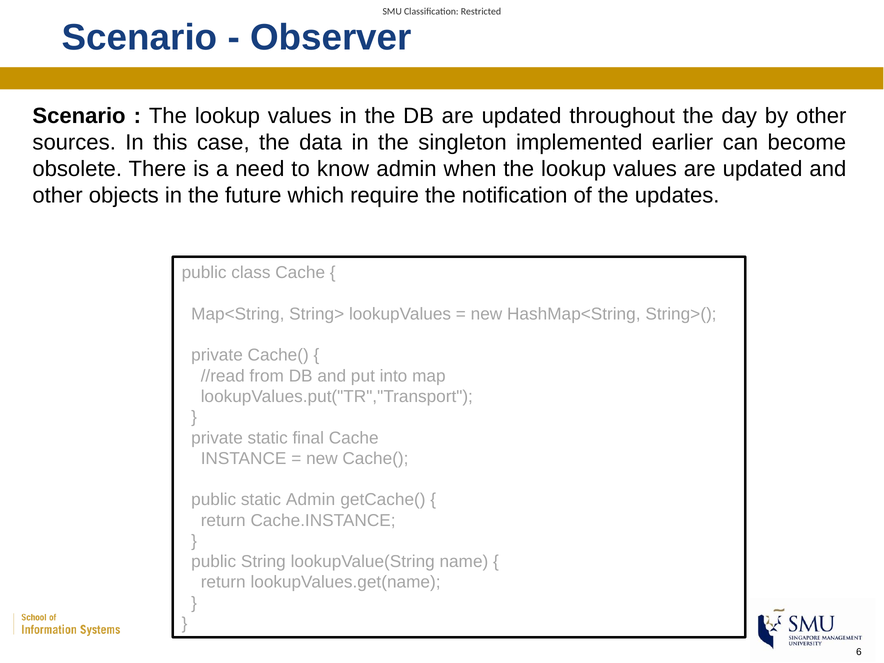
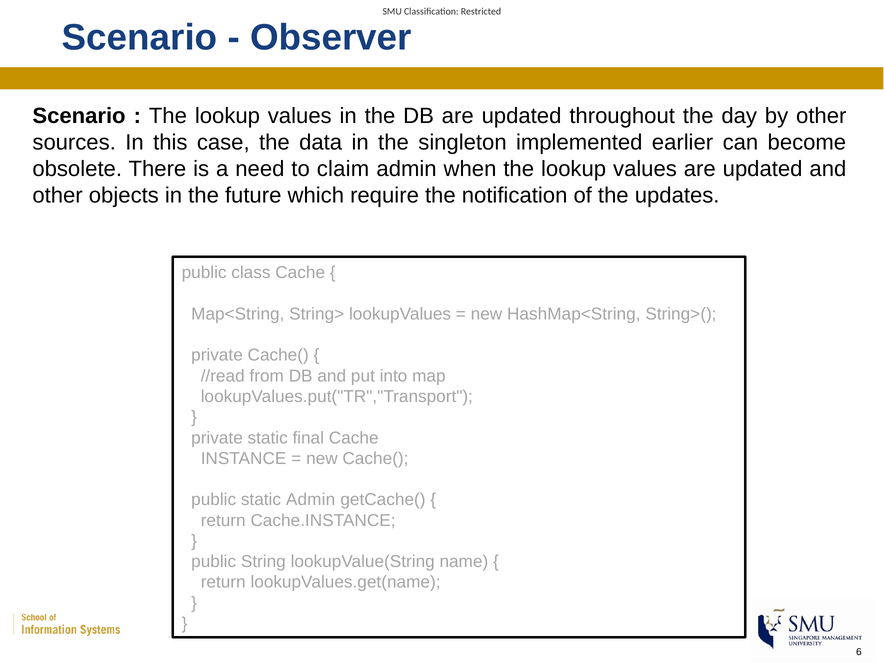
know: know -> claim
